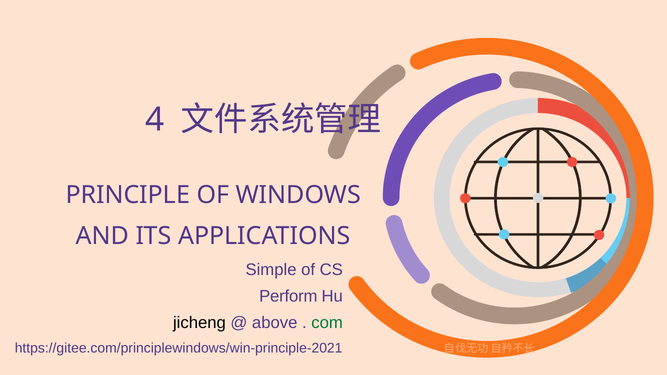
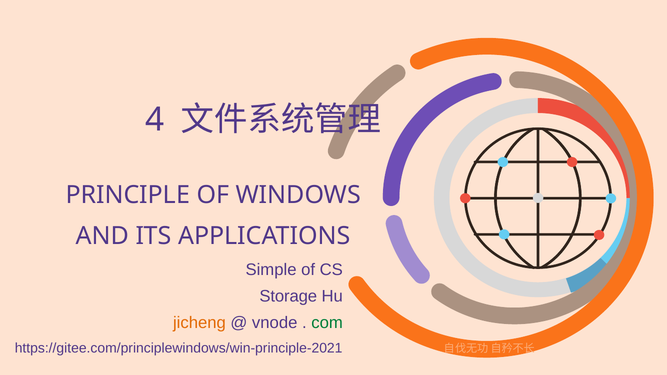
Perform: Perform -> Storage
jicheng colour: black -> orange
above: above -> vnode
